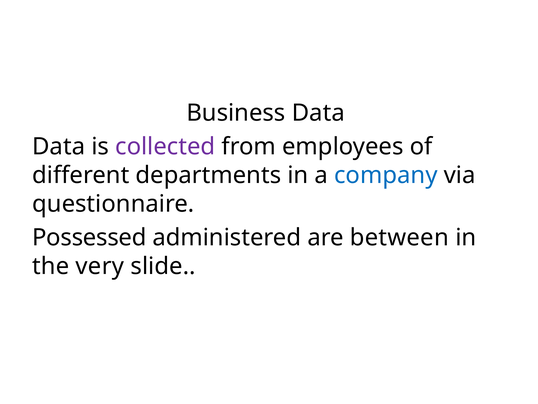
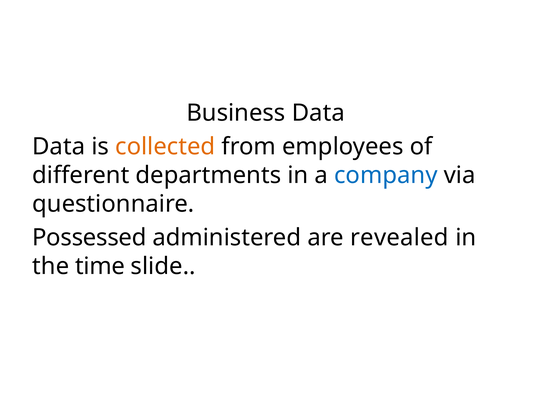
collected colour: purple -> orange
between: between -> revealed
very: very -> time
